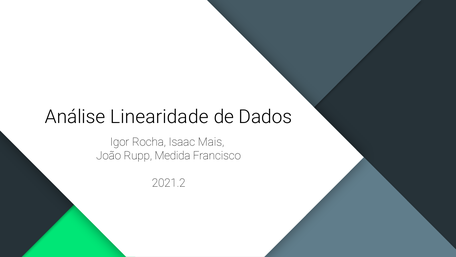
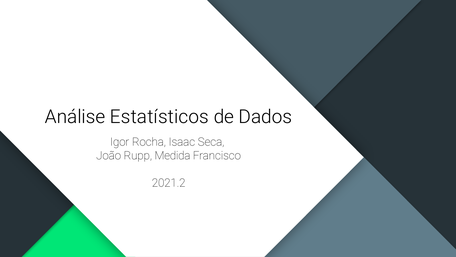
Linearidade: Linearidade -> Estatísticos
Mais: Mais -> Seca
